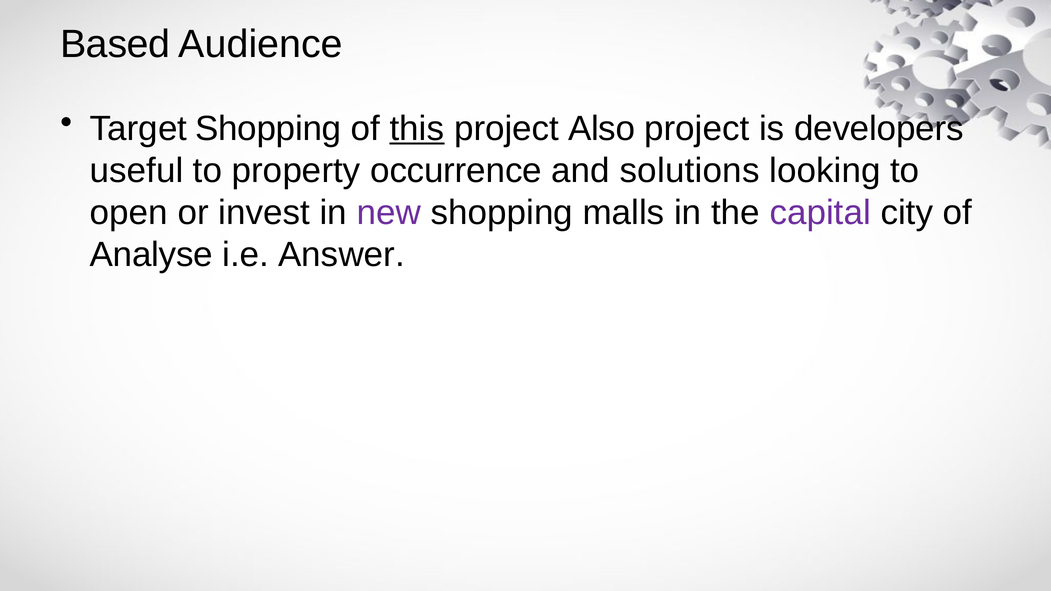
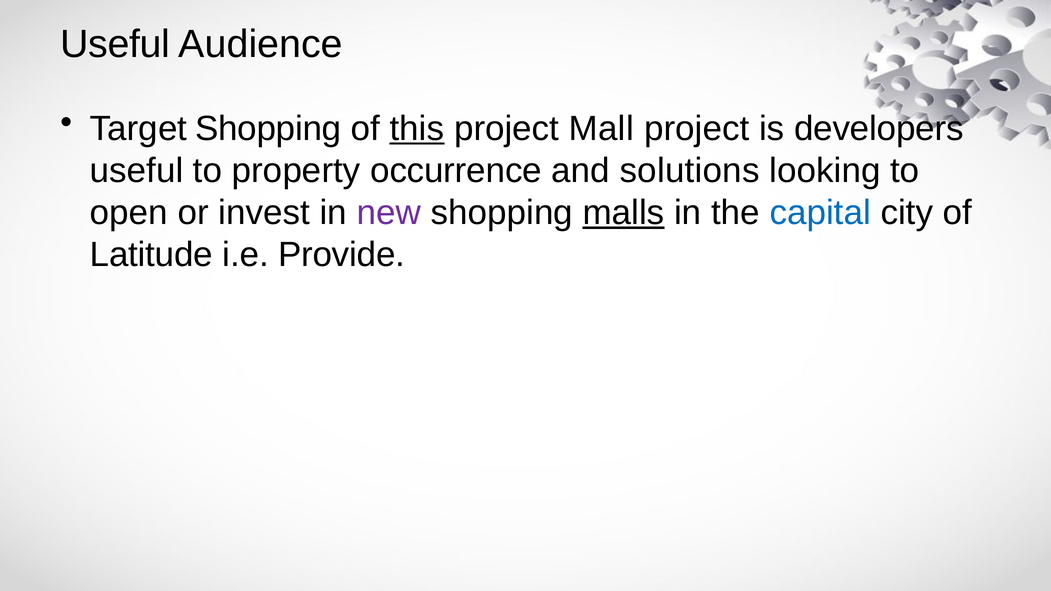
Based at (115, 44): Based -> Useful
Also: Also -> Mall
malls underline: none -> present
capital colour: purple -> blue
Analyse: Analyse -> Latitude
Answer: Answer -> Provide
